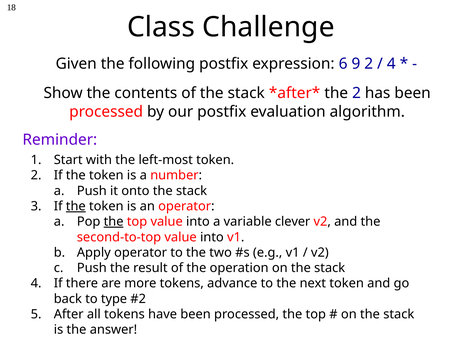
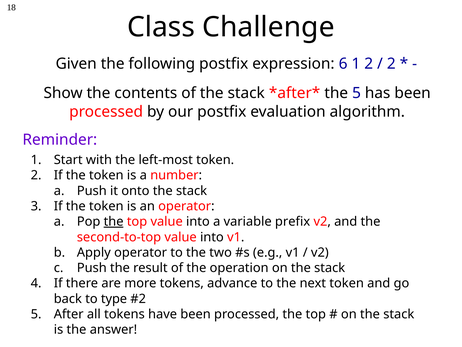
6 9: 9 -> 1
4 at (391, 64): 4 -> 2
the 2: 2 -> 5
the at (76, 206) underline: present -> none
clever: clever -> prefix
